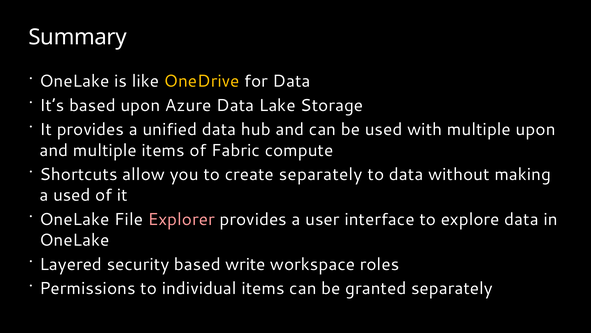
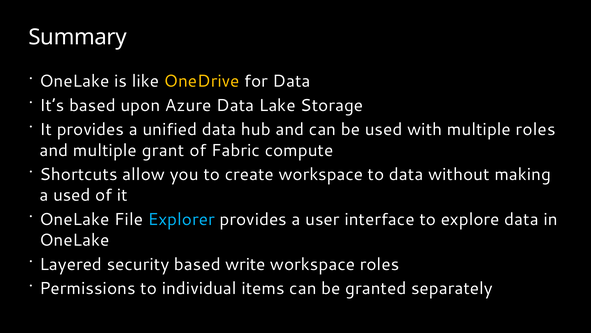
multiple upon: upon -> roles
multiple items: items -> grant
create separately: separately -> workspace
Explorer colour: pink -> light blue
